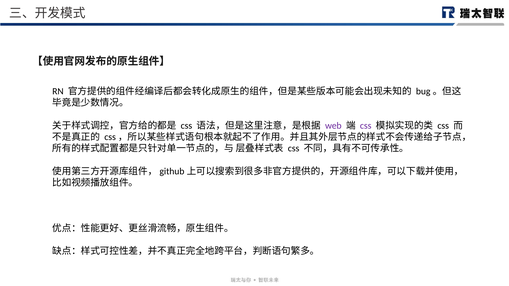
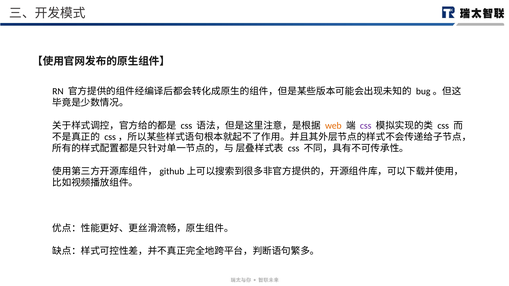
web colour: purple -> orange
